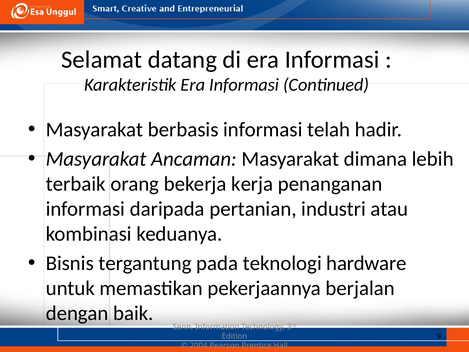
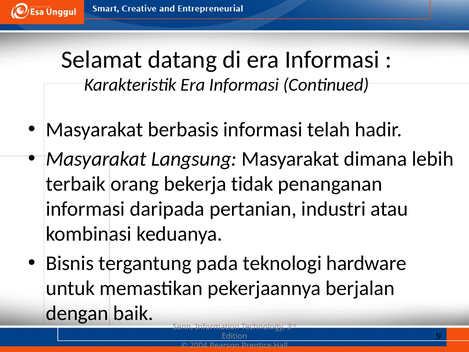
Ancaman: Ancaman -> Langsung
kerja: kerja -> tidak
